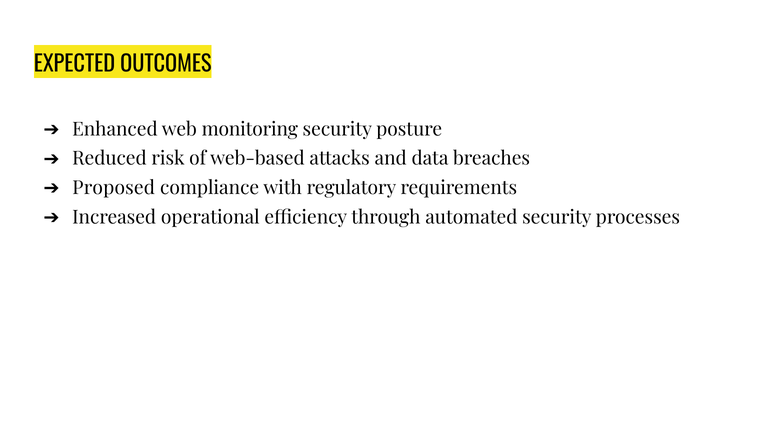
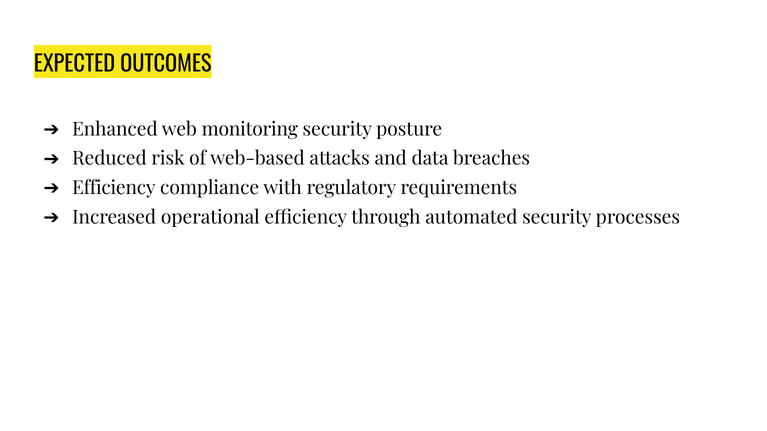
Proposed at (114, 188): Proposed -> Efficiency
